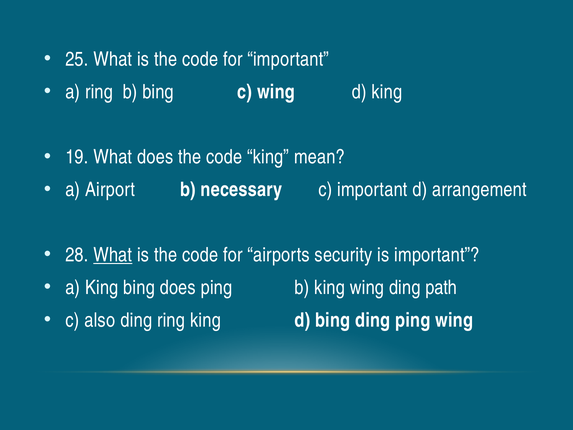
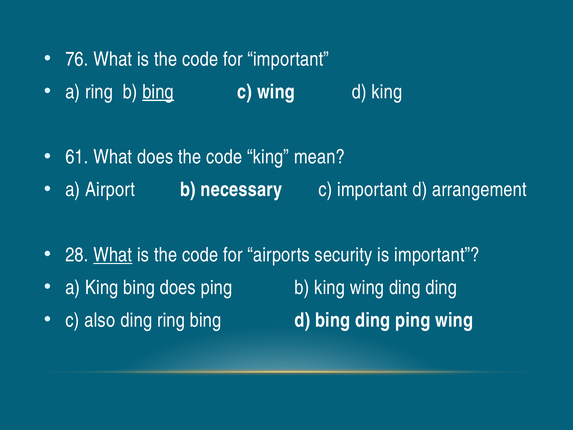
25: 25 -> 76
bing at (158, 92) underline: none -> present
19: 19 -> 61
ding path: path -> ding
ring king: king -> bing
